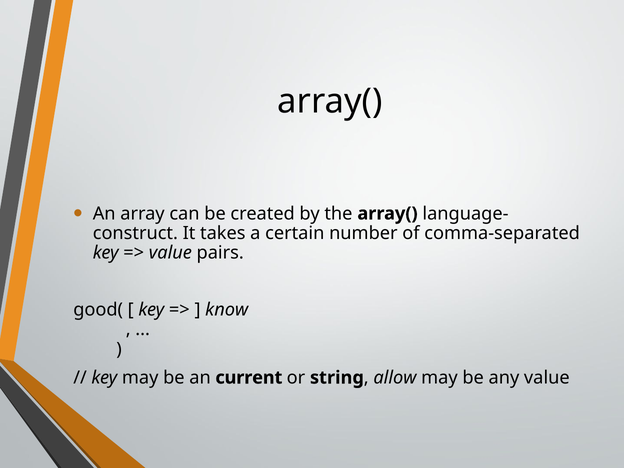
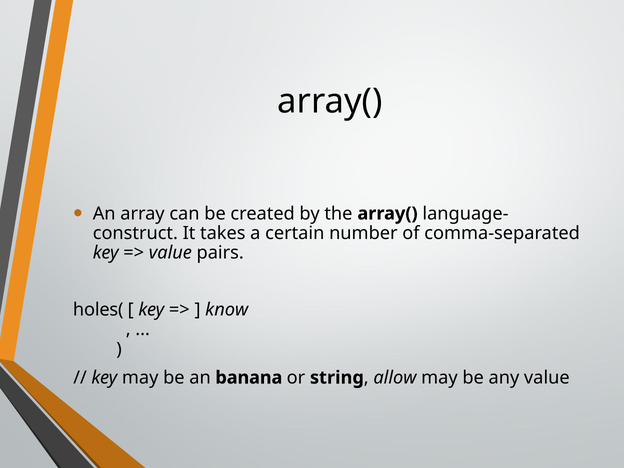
good(: good( -> holes(
current: current -> banana
